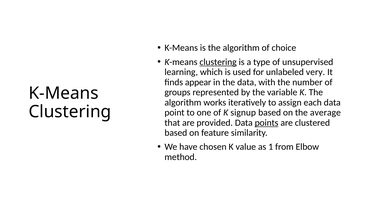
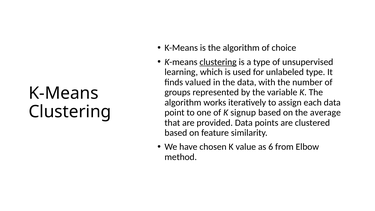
unlabeled very: very -> type
appear: appear -> valued
points underline: present -> none
1: 1 -> 6
